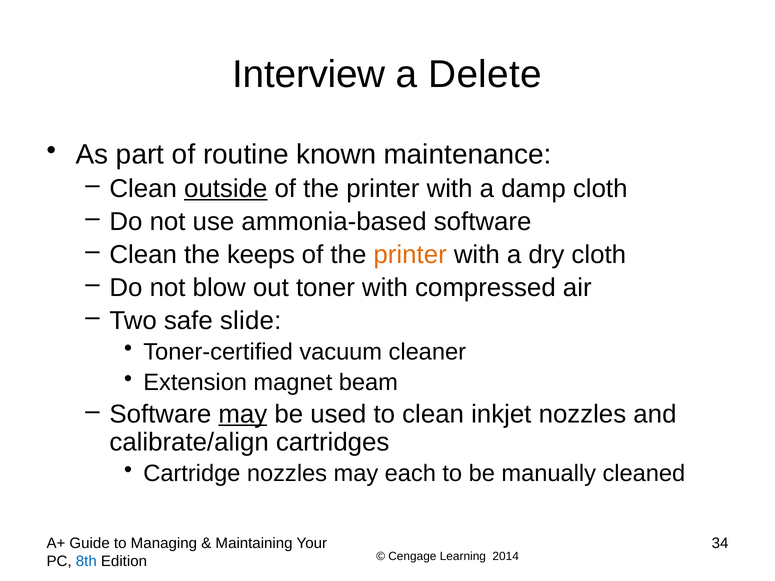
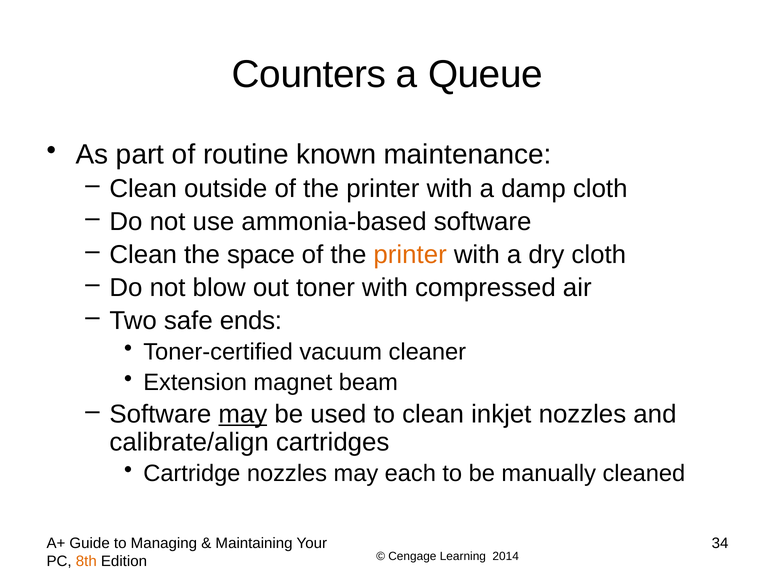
Interview: Interview -> Counters
Delete: Delete -> Queue
outside underline: present -> none
keeps: keeps -> space
slide: slide -> ends
8th colour: blue -> orange
